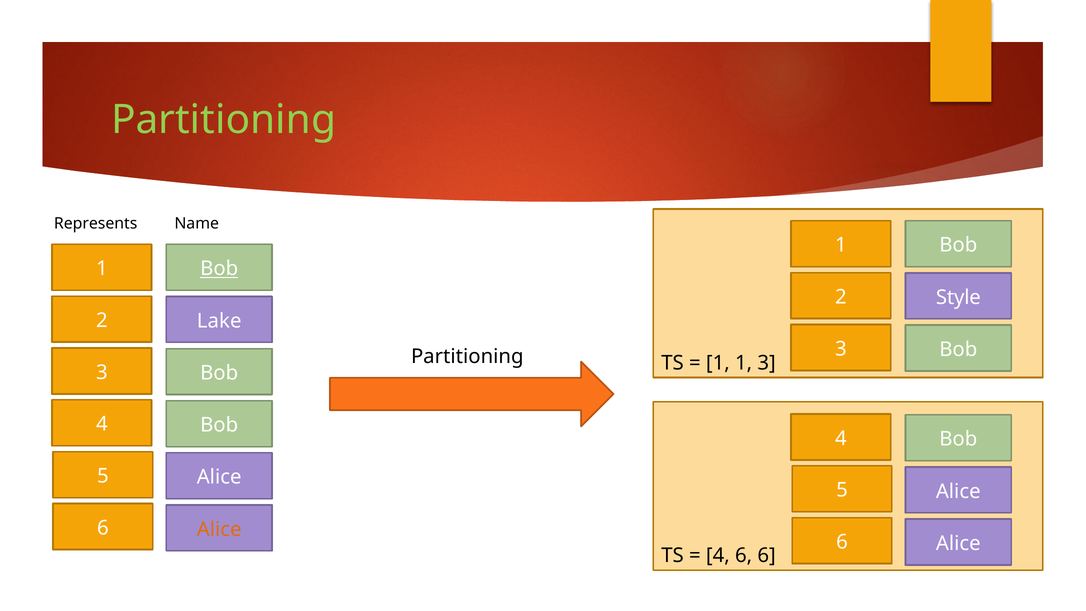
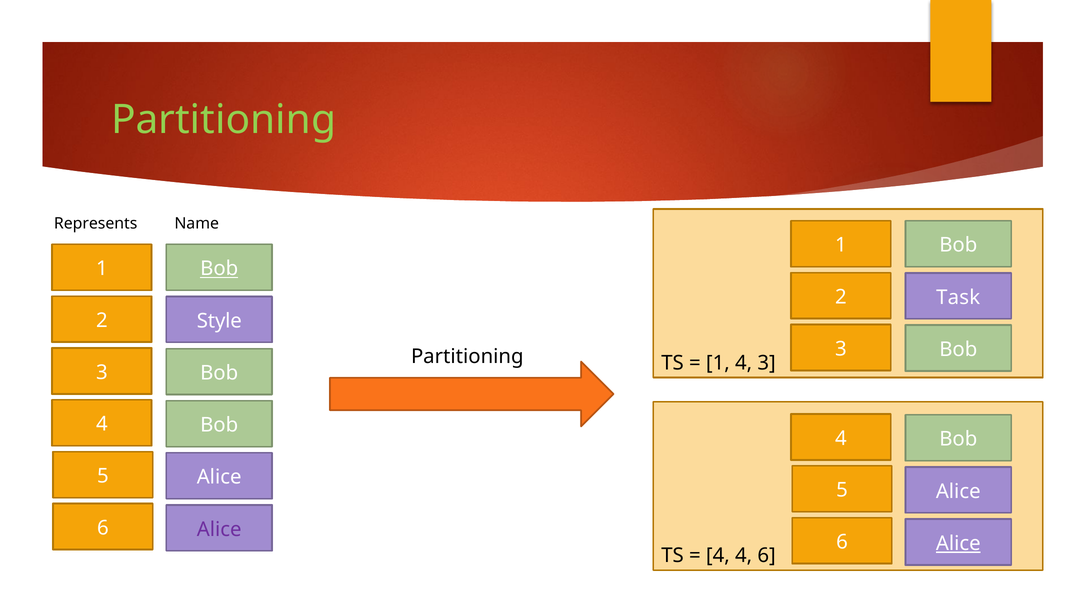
Style: Style -> Task
Lake: Lake -> Style
1 1: 1 -> 4
Alice at (219, 529) colour: orange -> purple
Alice at (958, 543) underline: none -> present
4 6: 6 -> 4
